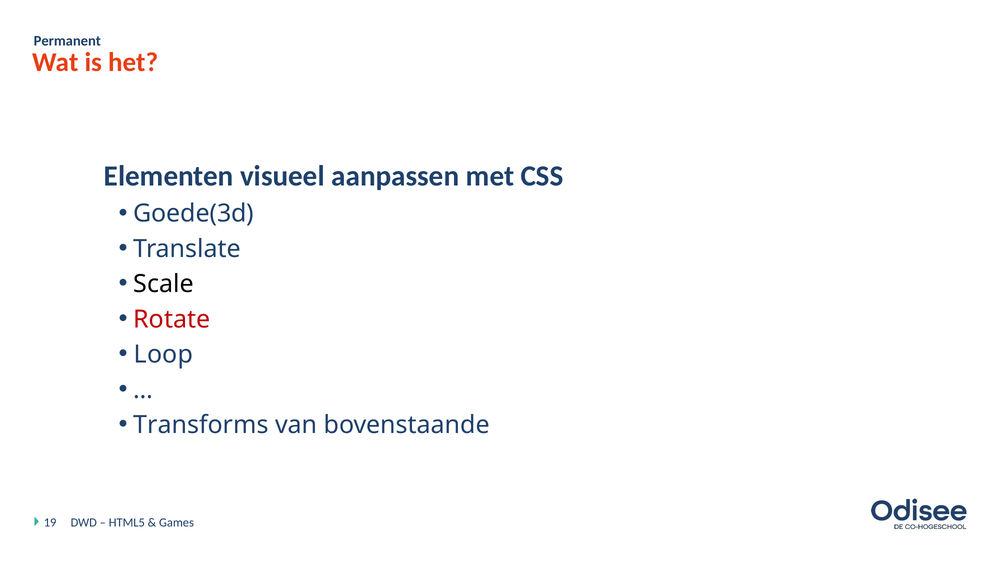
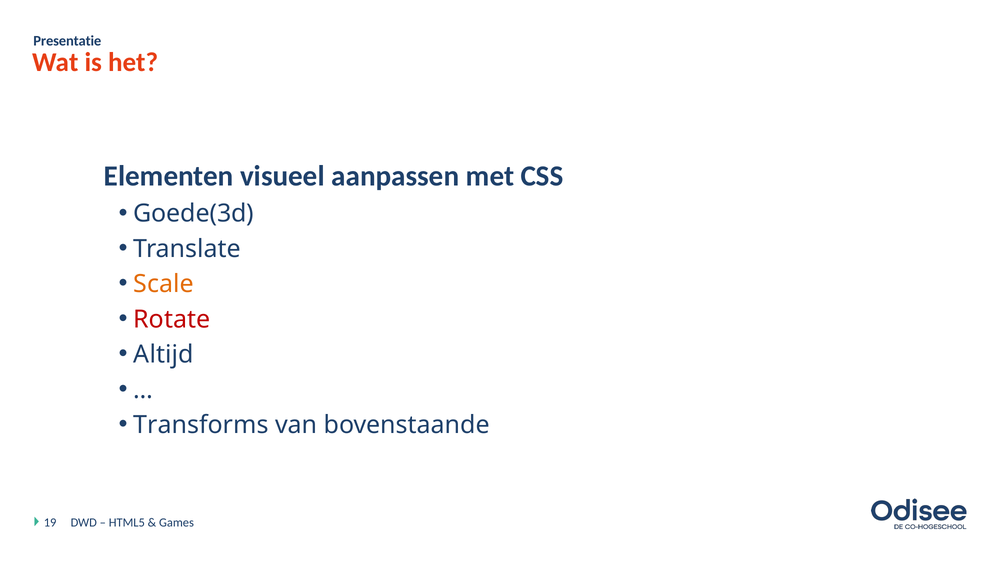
Permanent: Permanent -> Presentatie
Scale colour: black -> orange
Loop: Loop -> Altijd
